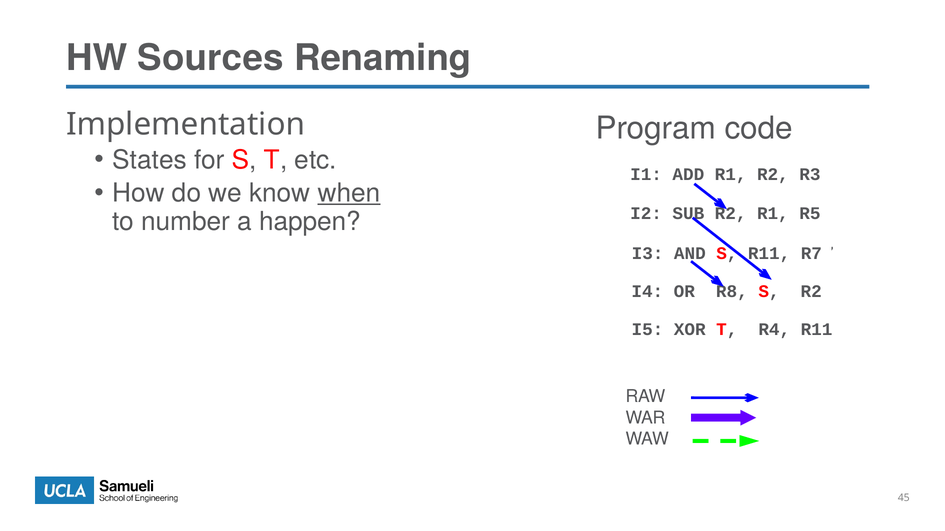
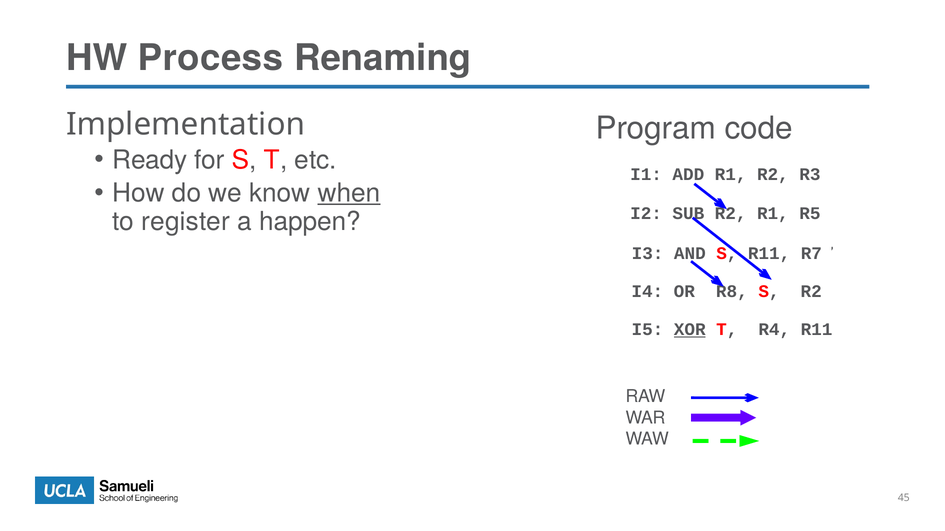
Sources: Sources -> Process
States: States -> Ready
number: number -> register
XOR underline: none -> present
